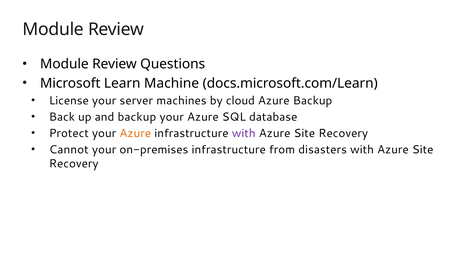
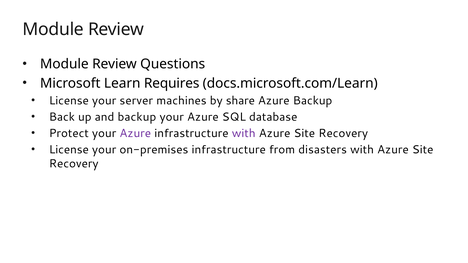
Machine: Machine -> Requires
cloud: cloud -> share
Azure at (135, 133) colour: orange -> purple
Cannot at (69, 150): Cannot -> License
